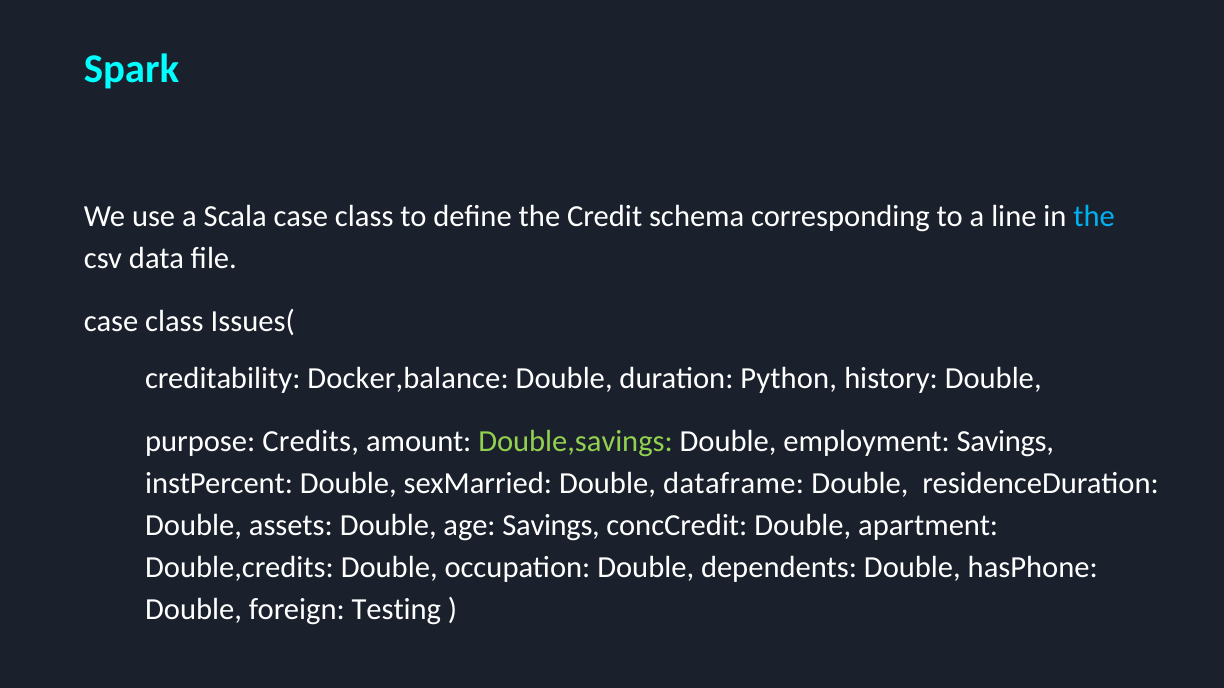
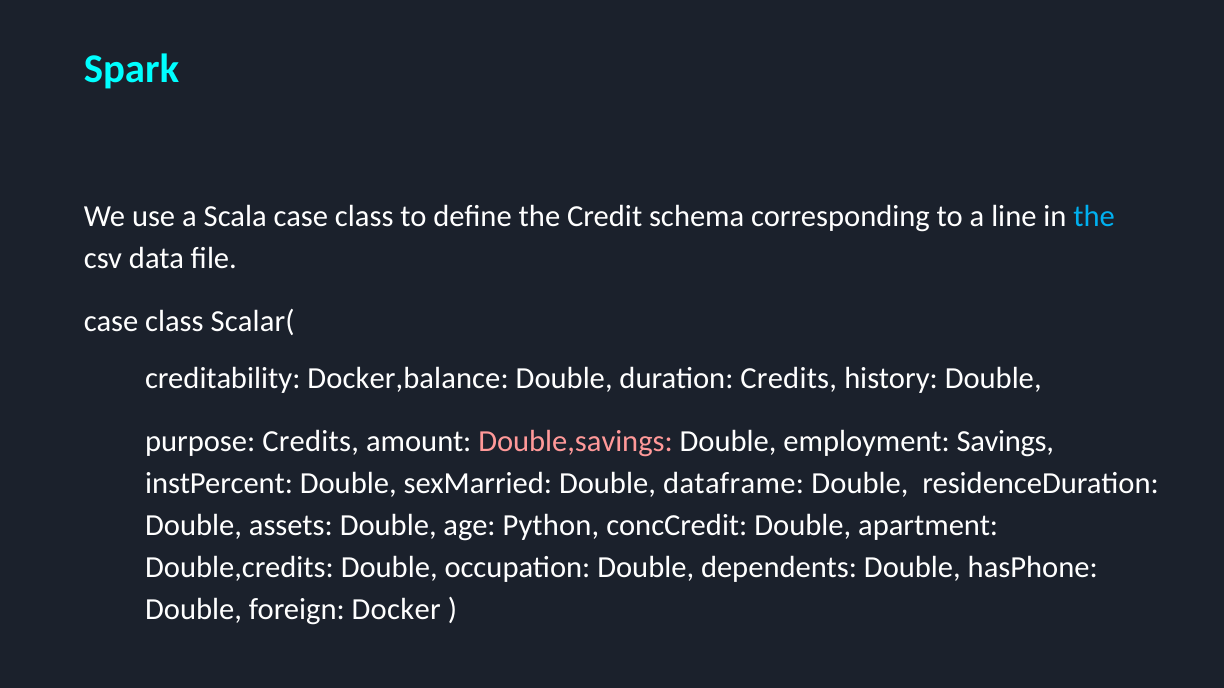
Issues(: Issues( -> Scalar(
duration Python: Python -> Credits
Double,savings colour: light green -> pink
age Savings: Savings -> Python
Testing: Testing -> Docker
